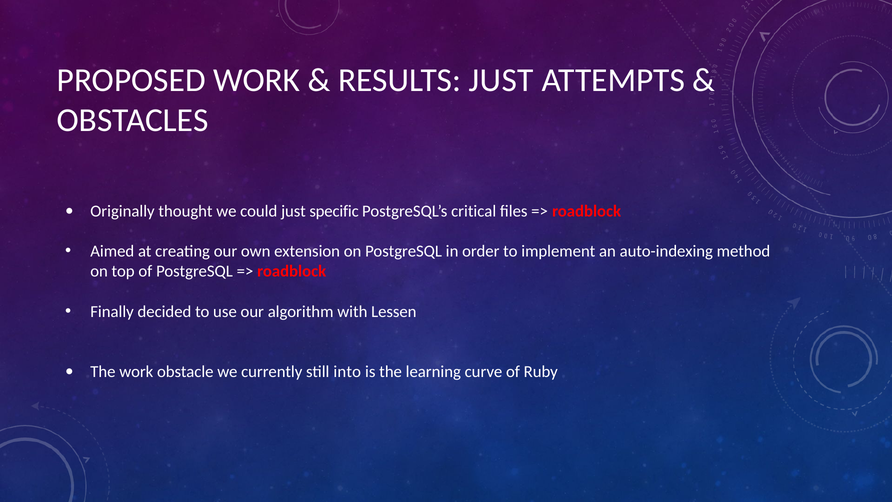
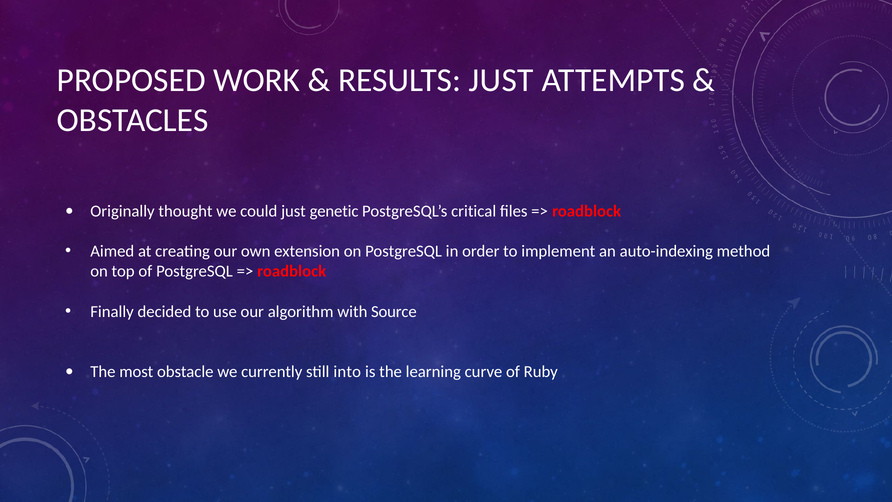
specific: specific -> genetic
Lessen: Lessen -> Source
The work: work -> most
